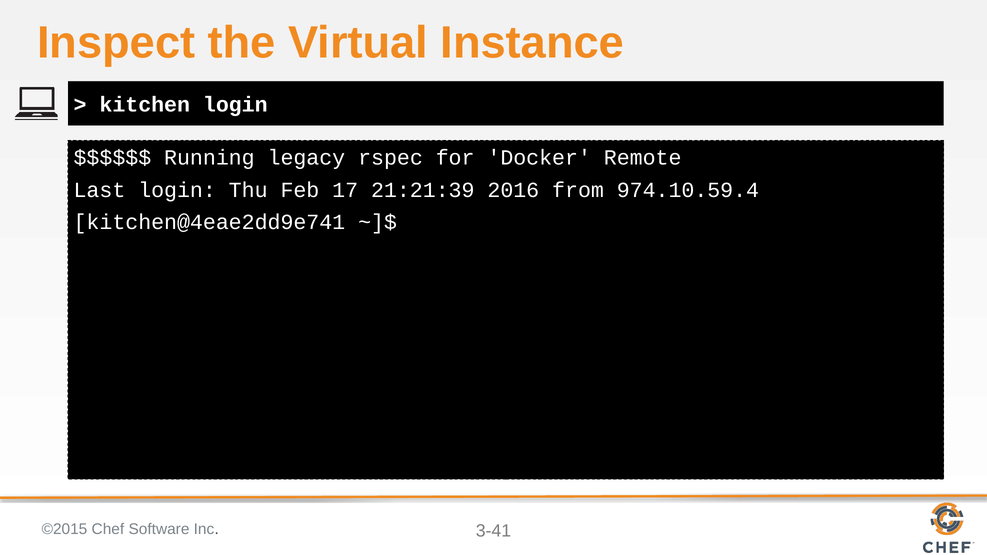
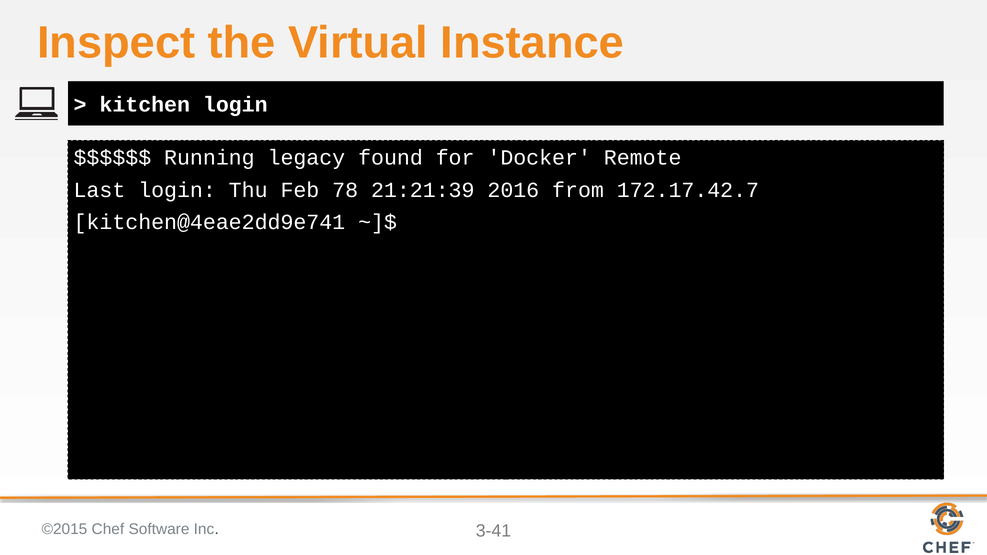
rspec: rspec -> found
17: 17 -> 78
974.10.59.4: 974.10.59.4 -> 172.17.42.7
